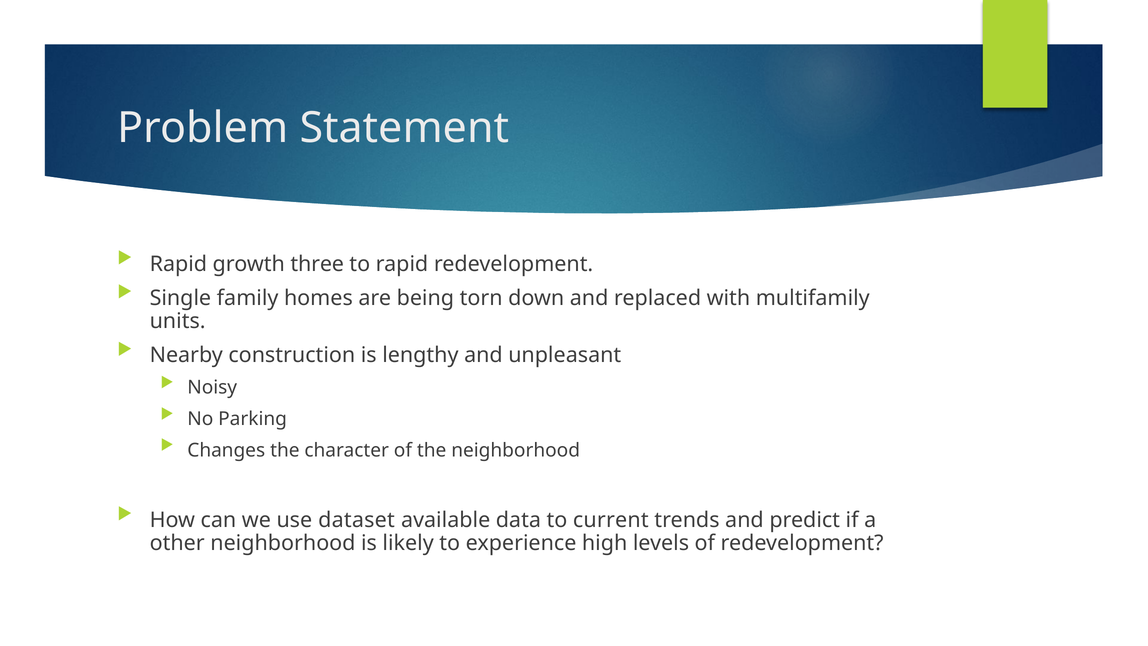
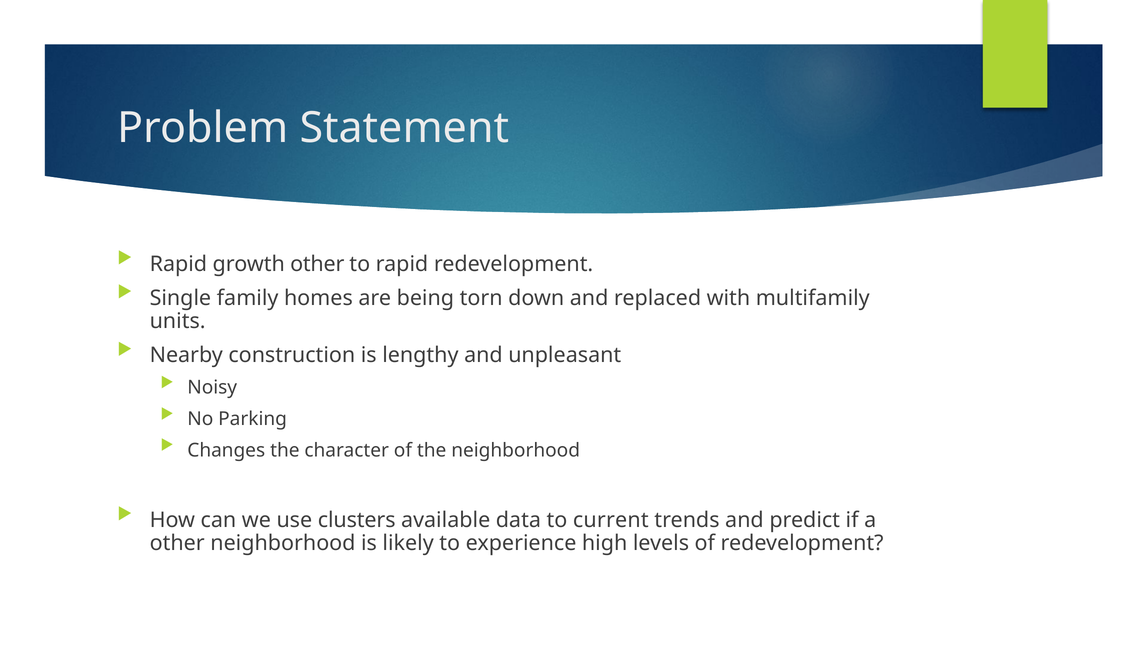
growth three: three -> other
dataset: dataset -> clusters
